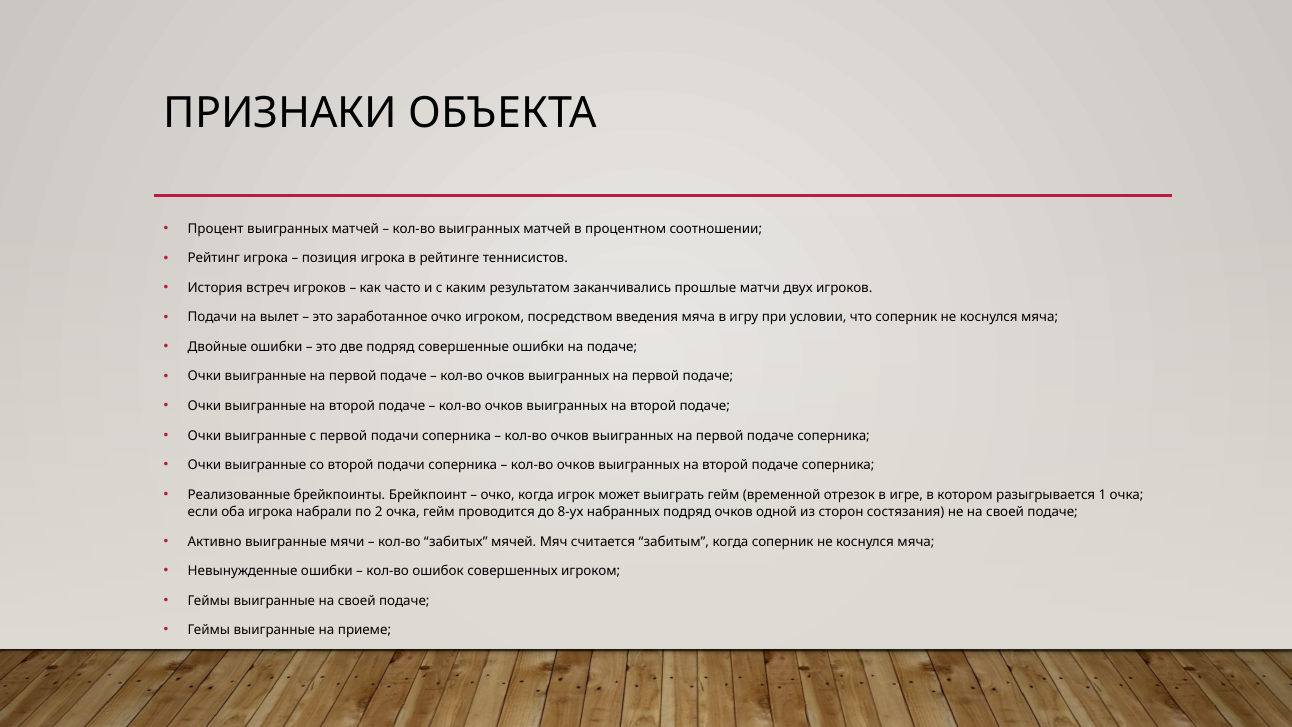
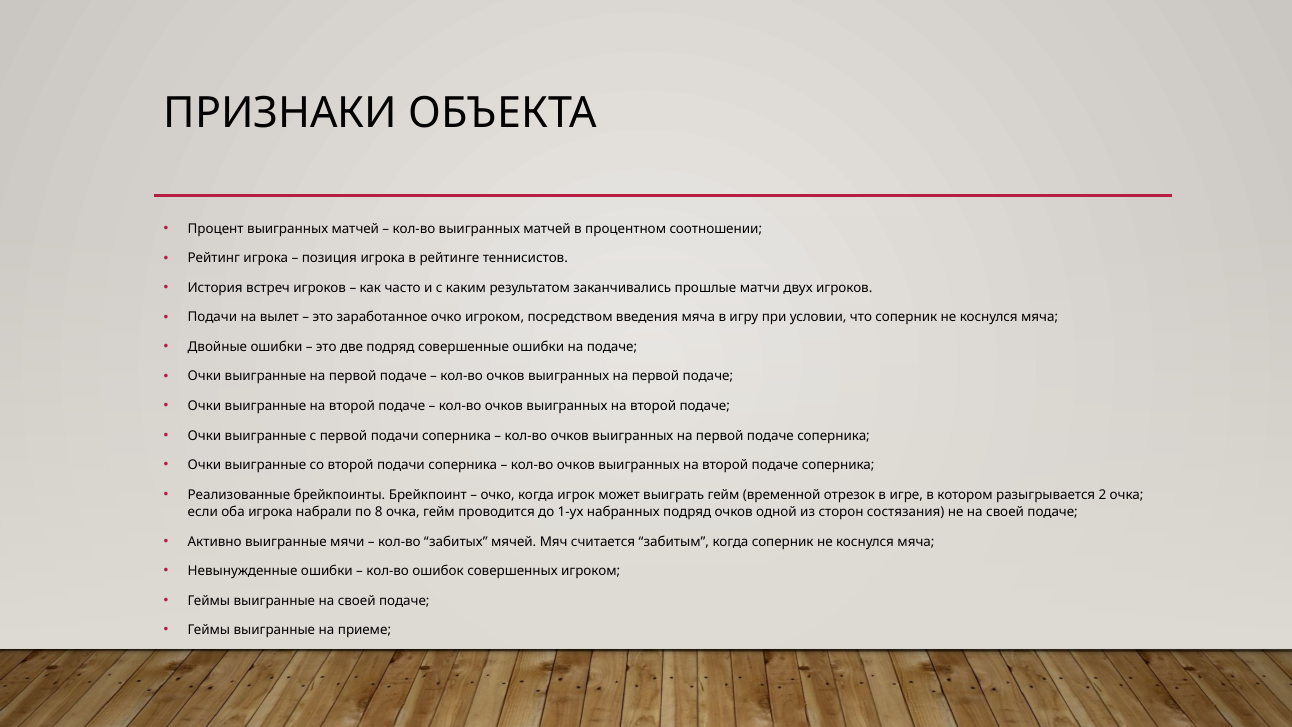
1: 1 -> 2
2: 2 -> 8
8-ух: 8-ух -> 1-ух
